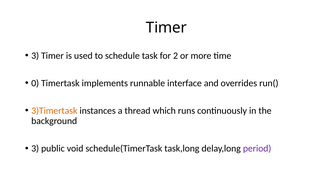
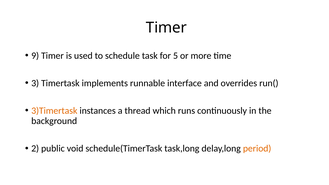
3 at (35, 56): 3 -> 9
2: 2 -> 5
0: 0 -> 3
3 at (35, 149): 3 -> 2
period colour: purple -> orange
